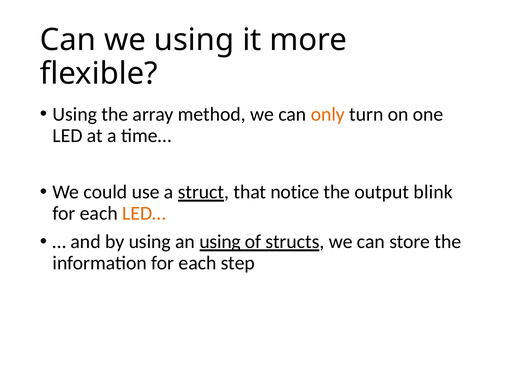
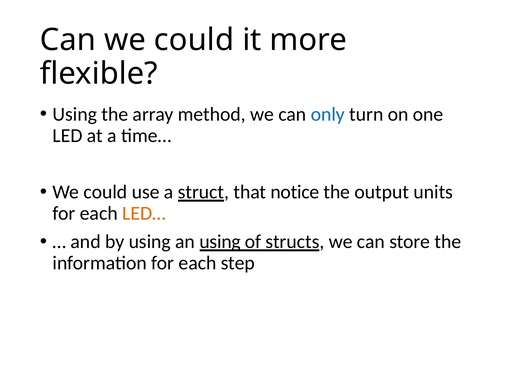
Can we using: using -> could
only colour: orange -> blue
blink: blink -> units
